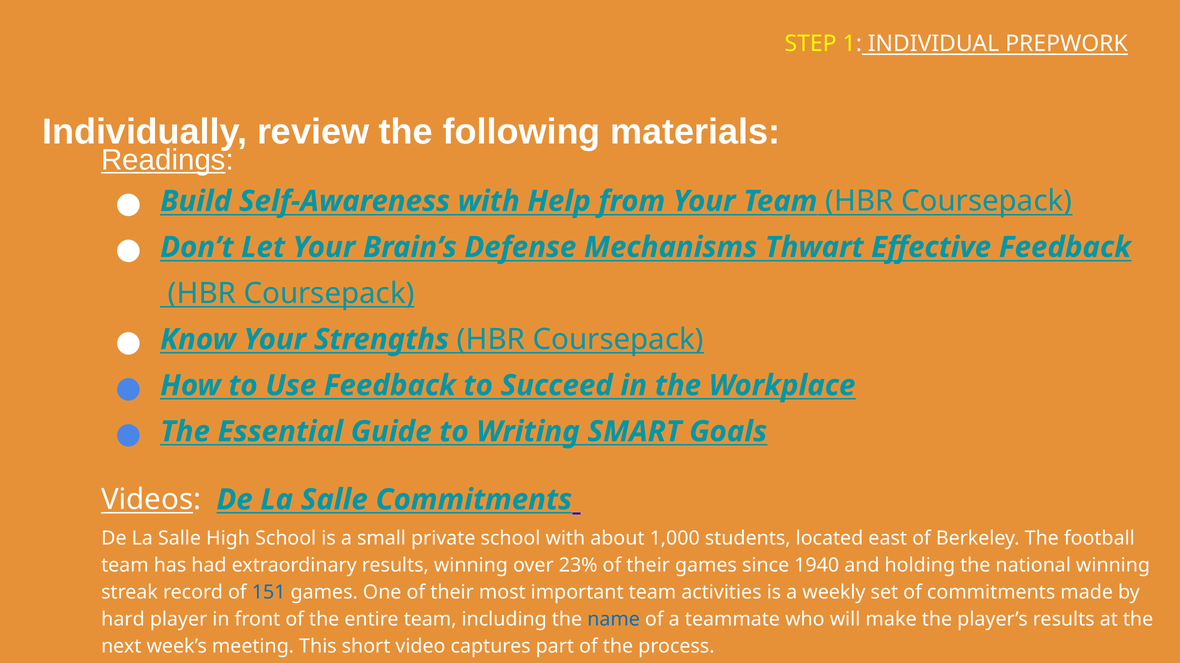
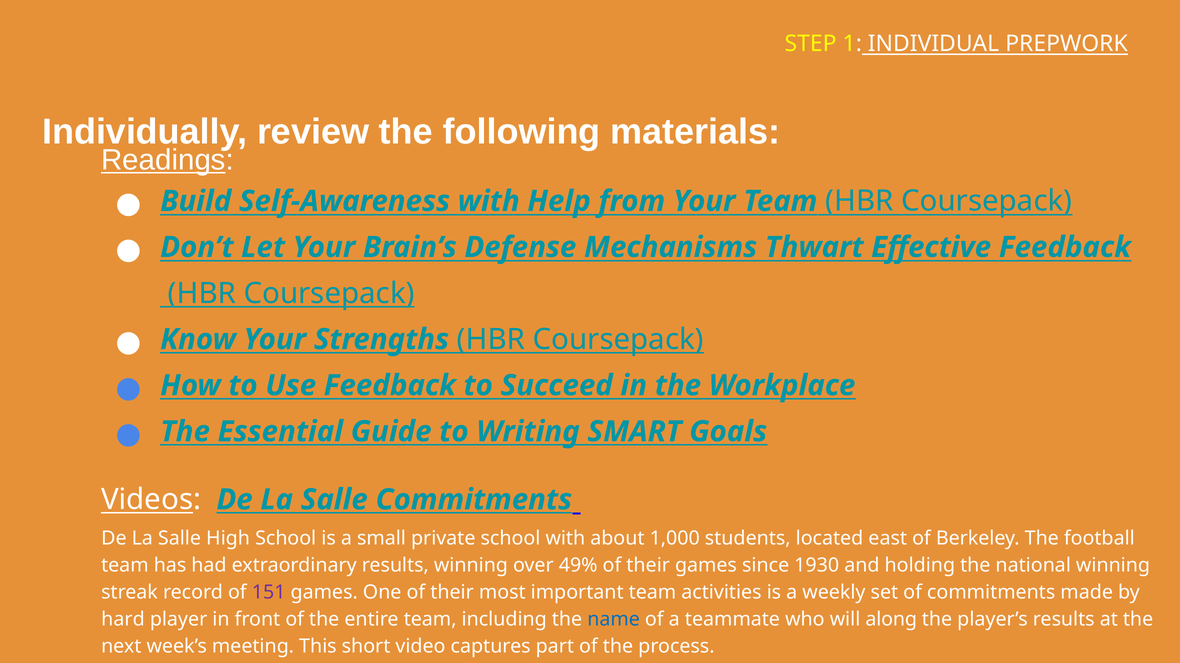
23%: 23% -> 49%
1940: 1940 -> 1930
151 colour: blue -> purple
make: make -> along
